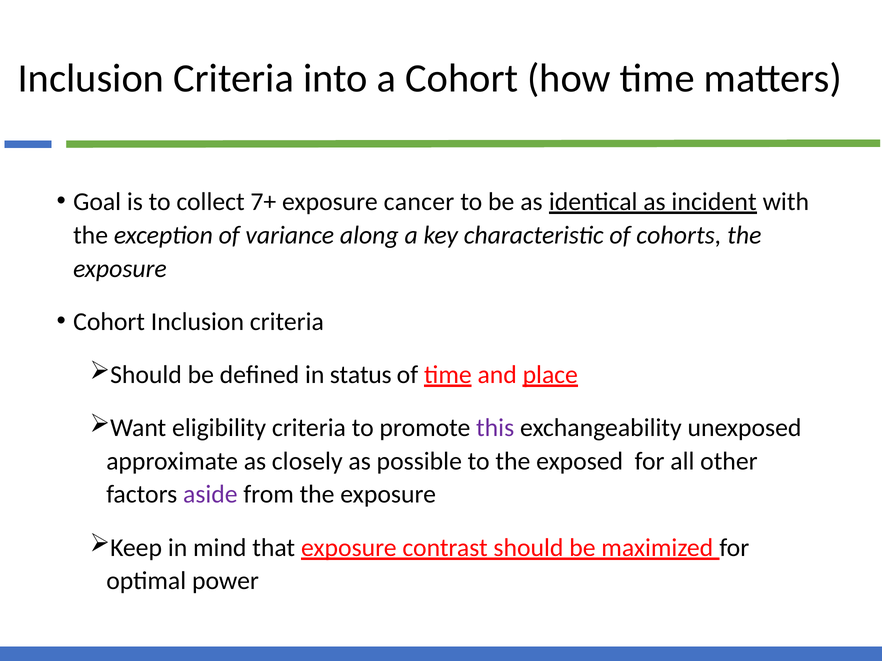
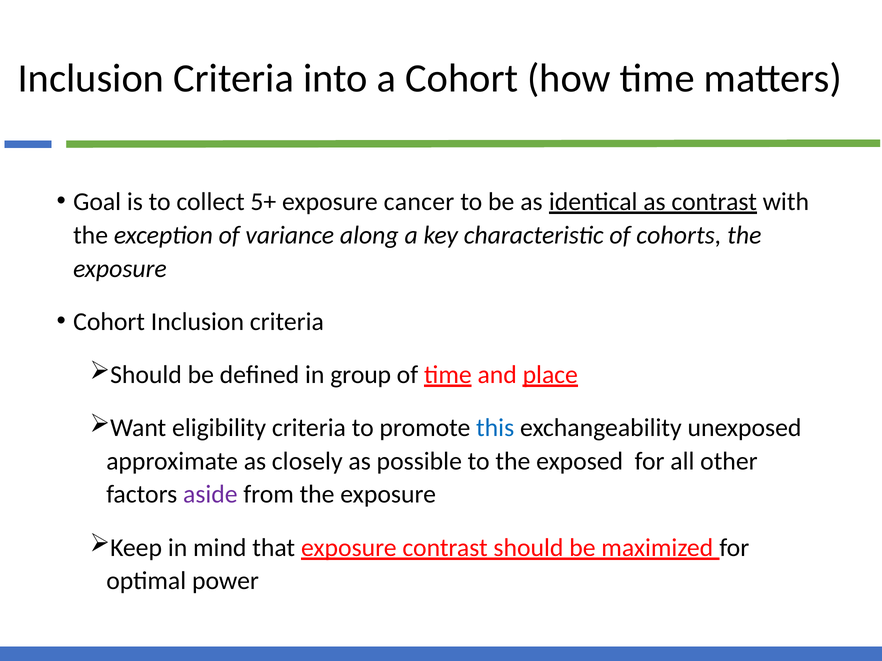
7+: 7+ -> 5+
as incident: incident -> contrast
status: status -> group
this colour: purple -> blue
